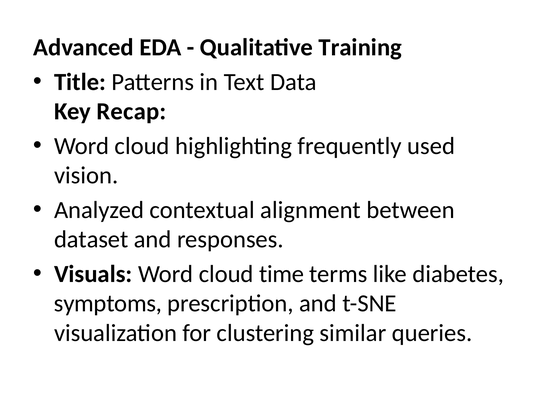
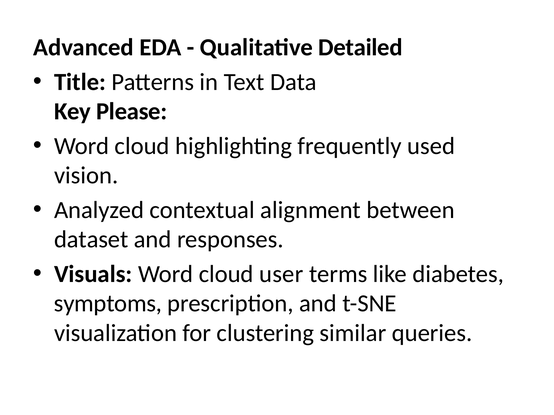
Training: Training -> Detailed
Recap: Recap -> Please
time: time -> user
